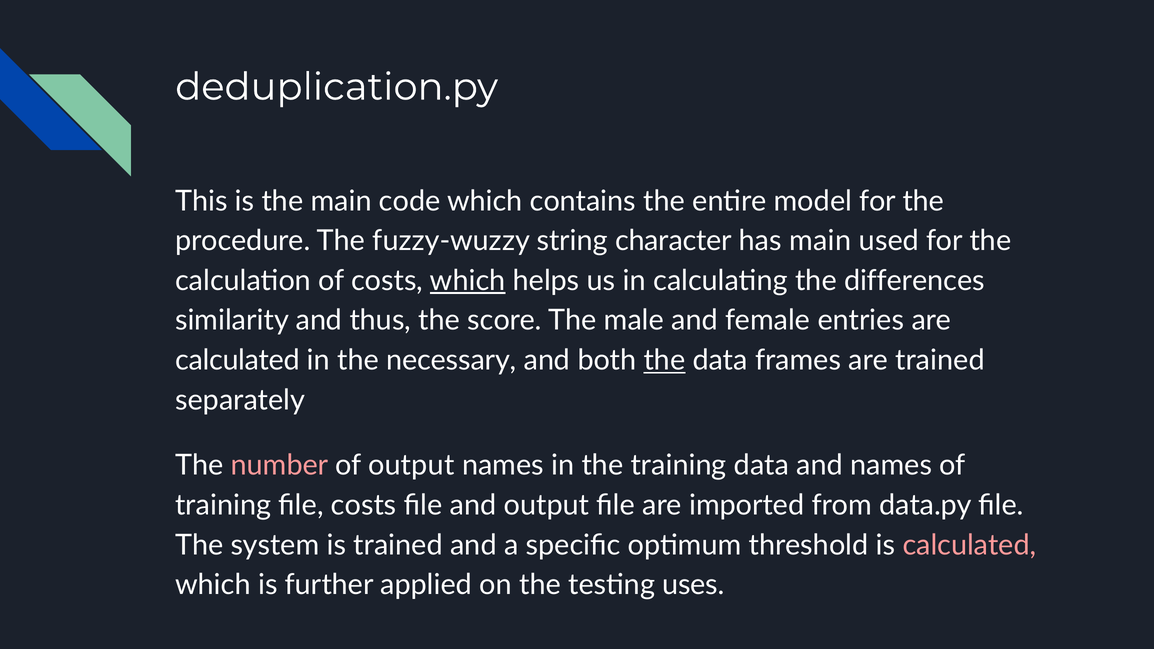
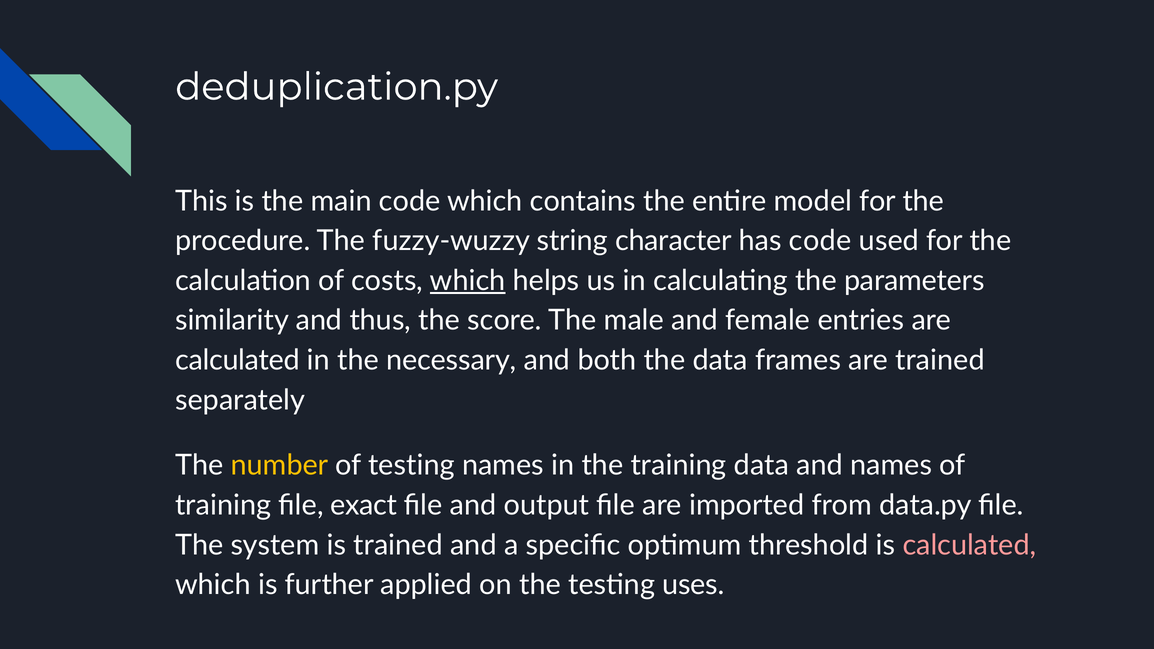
has main: main -> code
differences: differences -> parameters
the at (664, 360) underline: present -> none
number colour: pink -> yellow
of output: output -> testing
file costs: costs -> exact
